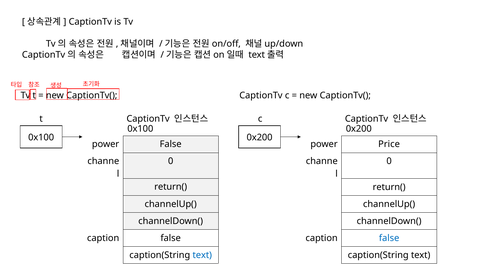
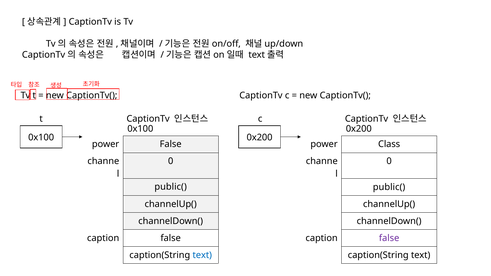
Price: Price -> Class
return( at (171, 187): return( -> public(
return( at (389, 187): return( -> public(
false at (389, 238) colour: blue -> purple
